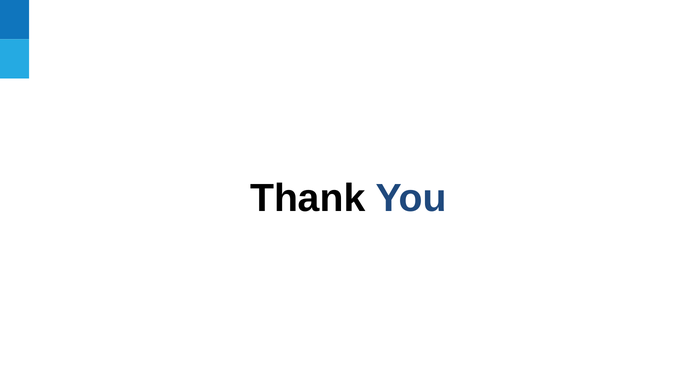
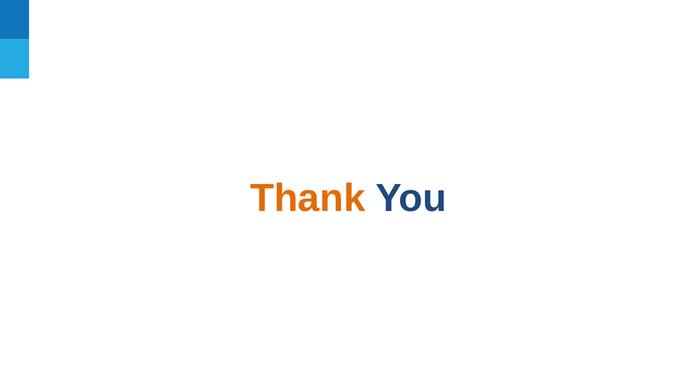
Thank colour: black -> orange
